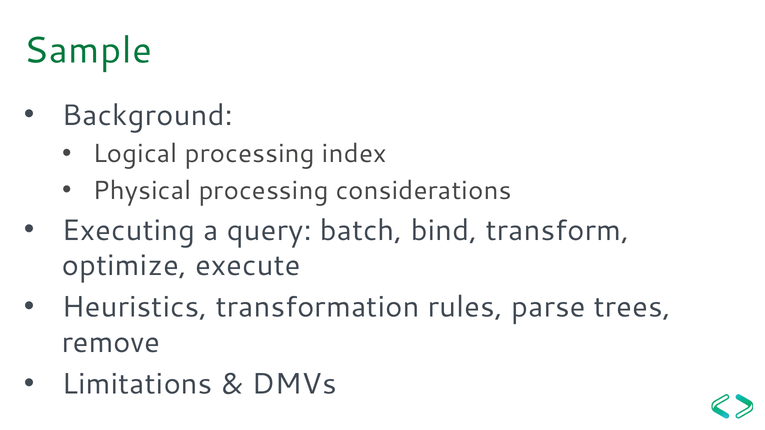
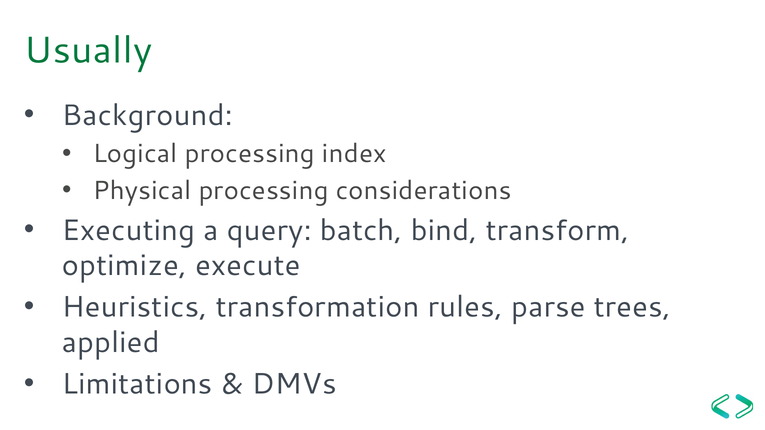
Sample: Sample -> Usually
remove: remove -> applied
